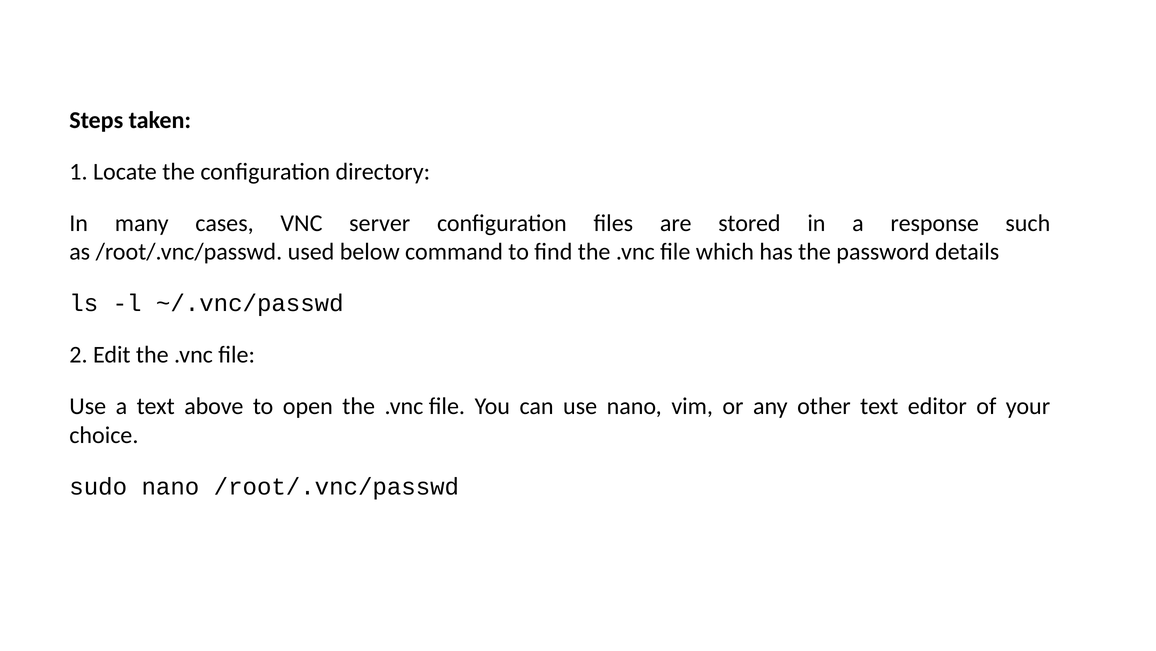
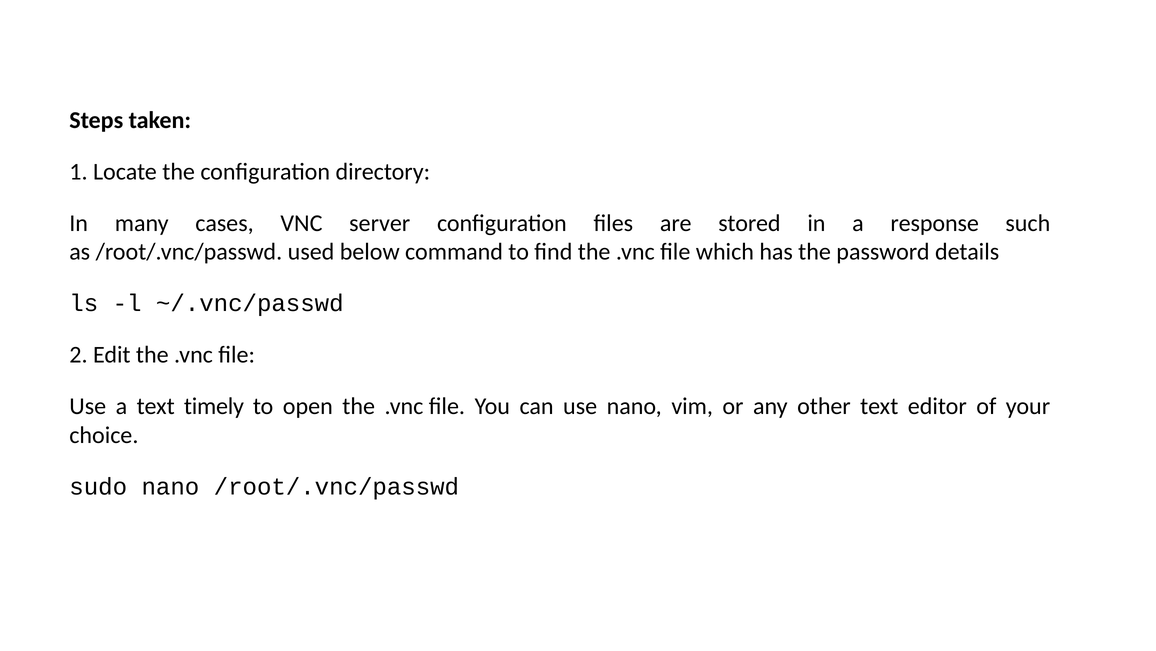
above: above -> timely
